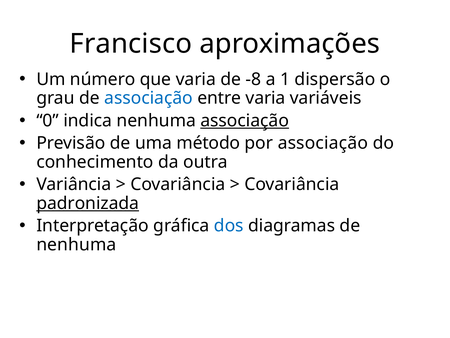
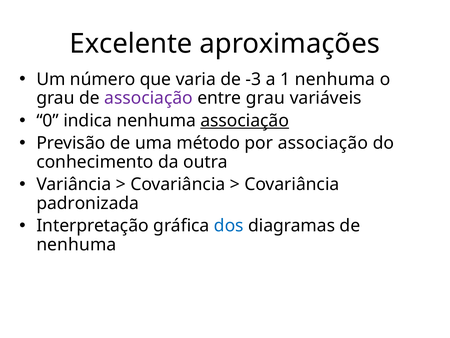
Francisco: Francisco -> Excelente
-8: -8 -> -3
1 dispersão: dispersão -> nenhuma
associação at (149, 98) colour: blue -> purple
entre varia: varia -> grau
padronizada underline: present -> none
